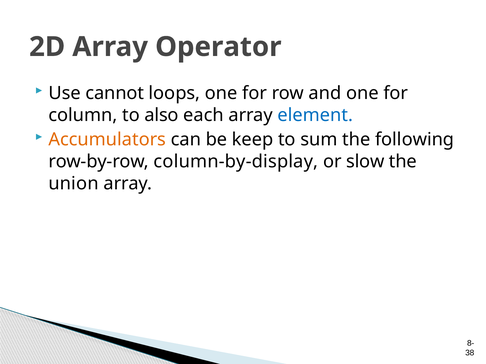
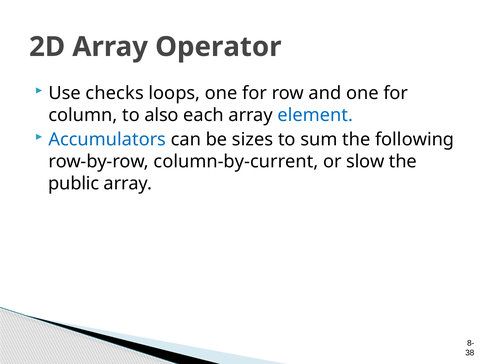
cannot: cannot -> checks
Accumulators colour: orange -> blue
keep: keep -> sizes
column-by-display: column-by-display -> column-by-current
union: union -> public
